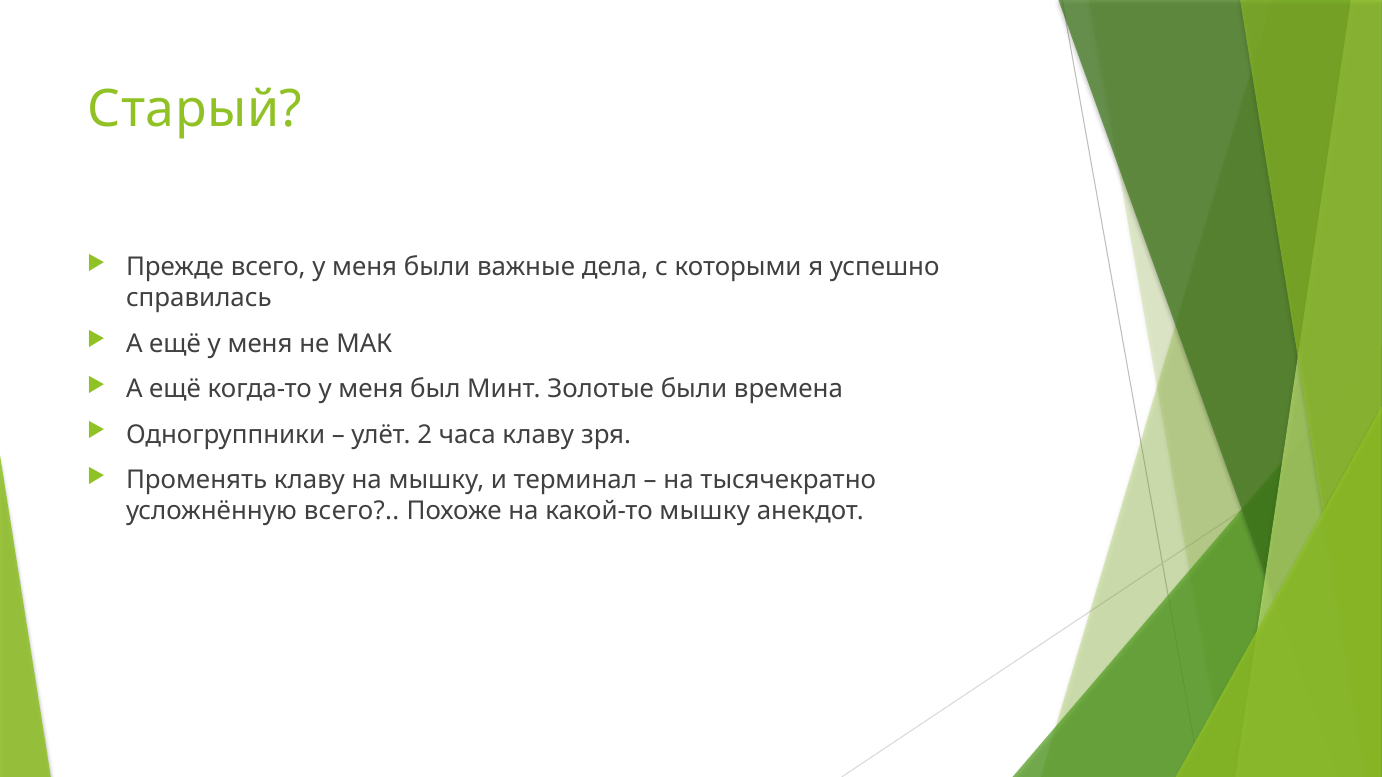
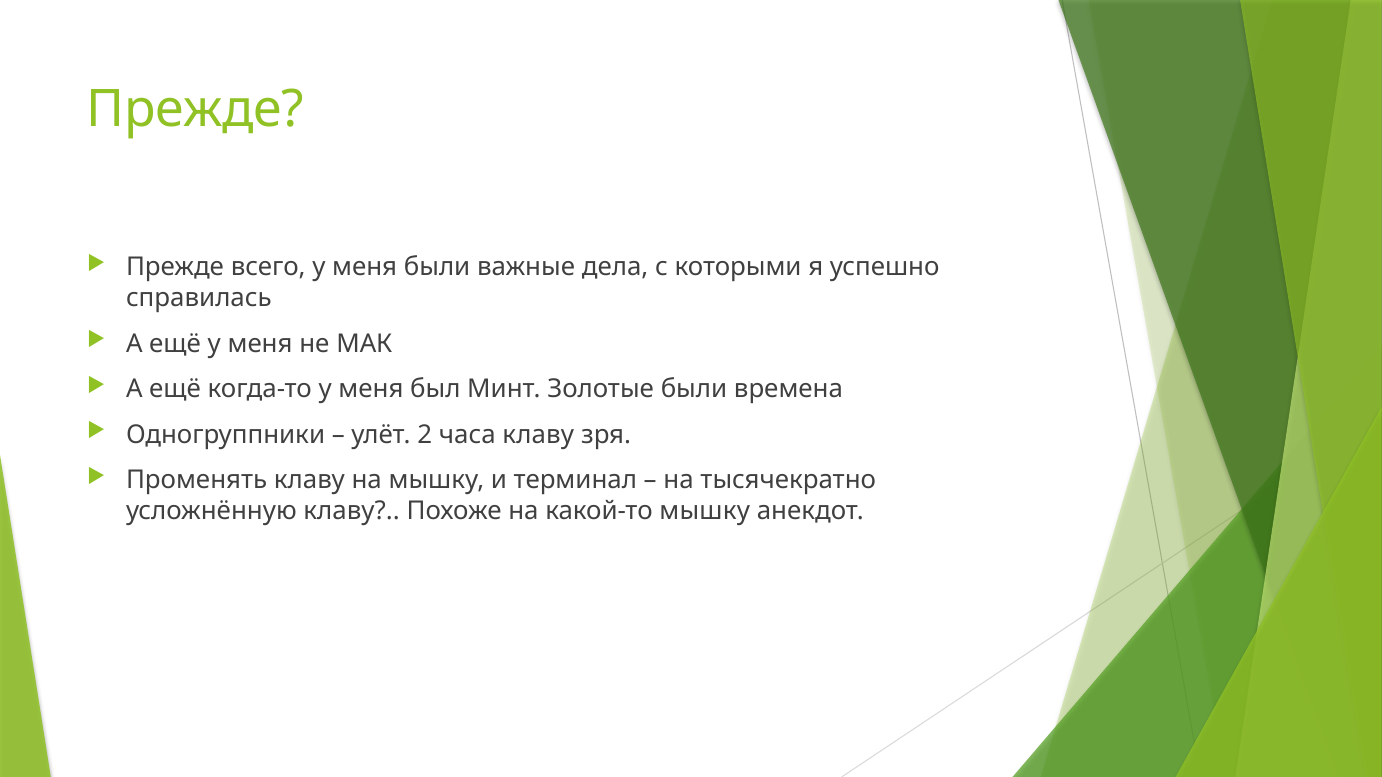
Старый at (195, 109): Старый -> Прежде
усложнённую всего: всего -> клаву
